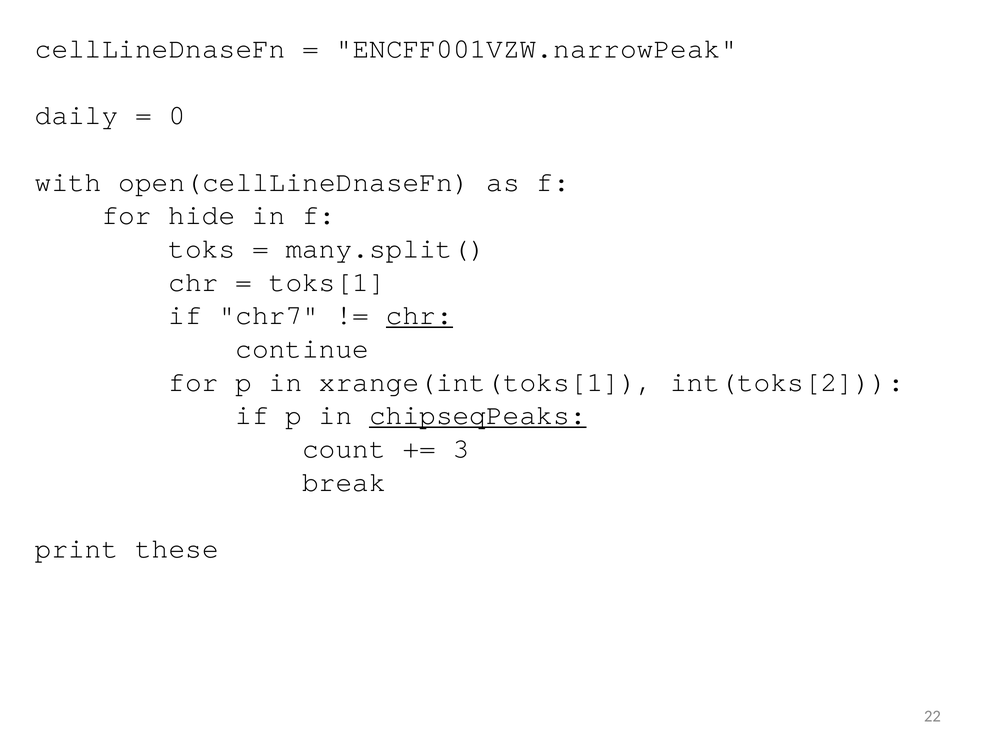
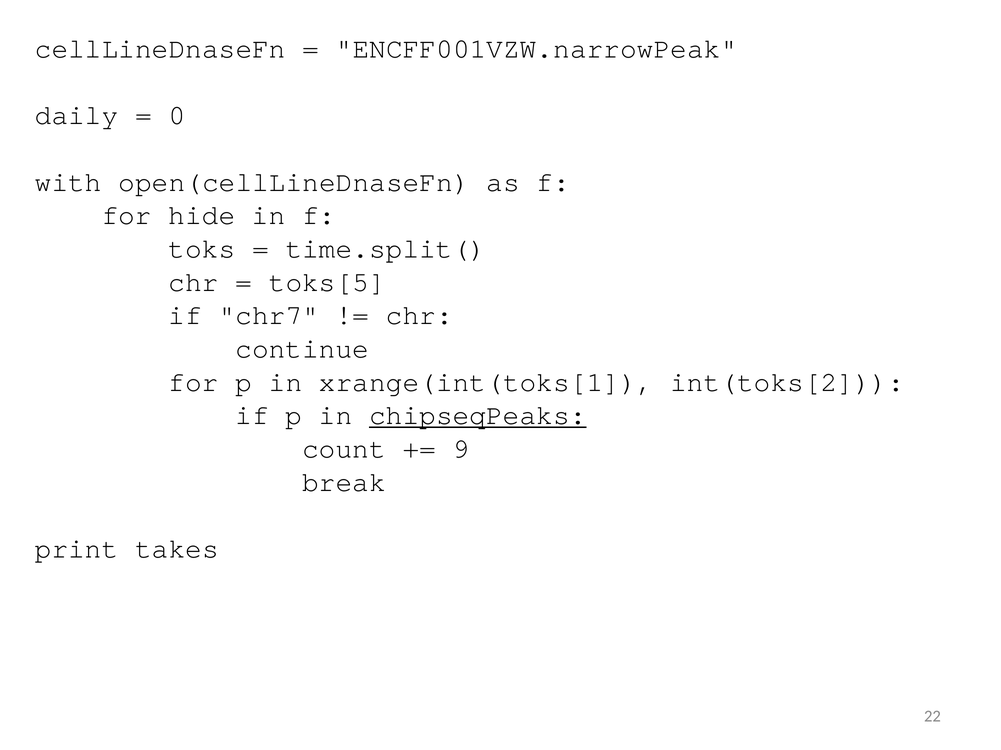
many.split(: many.split( -> time.split(
toks[1: toks[1 -> toks[5
chr at (419, 316) underline: present -> none
3: 3 -> 9
these: these -> takes
